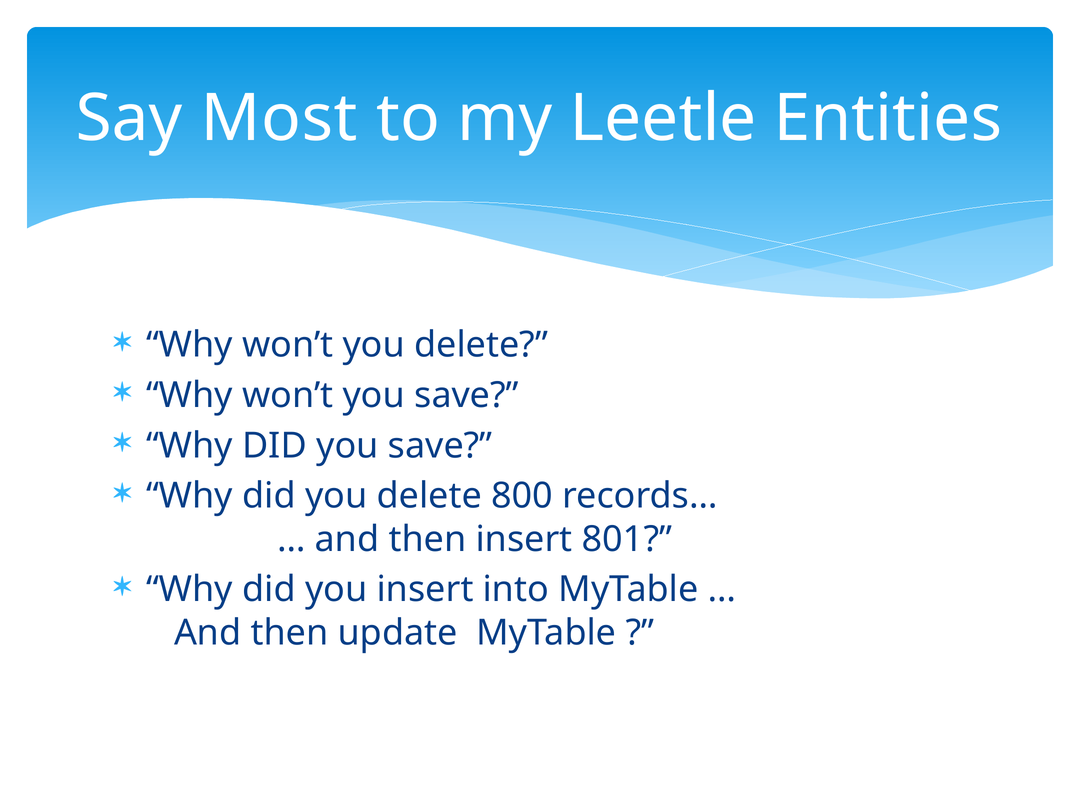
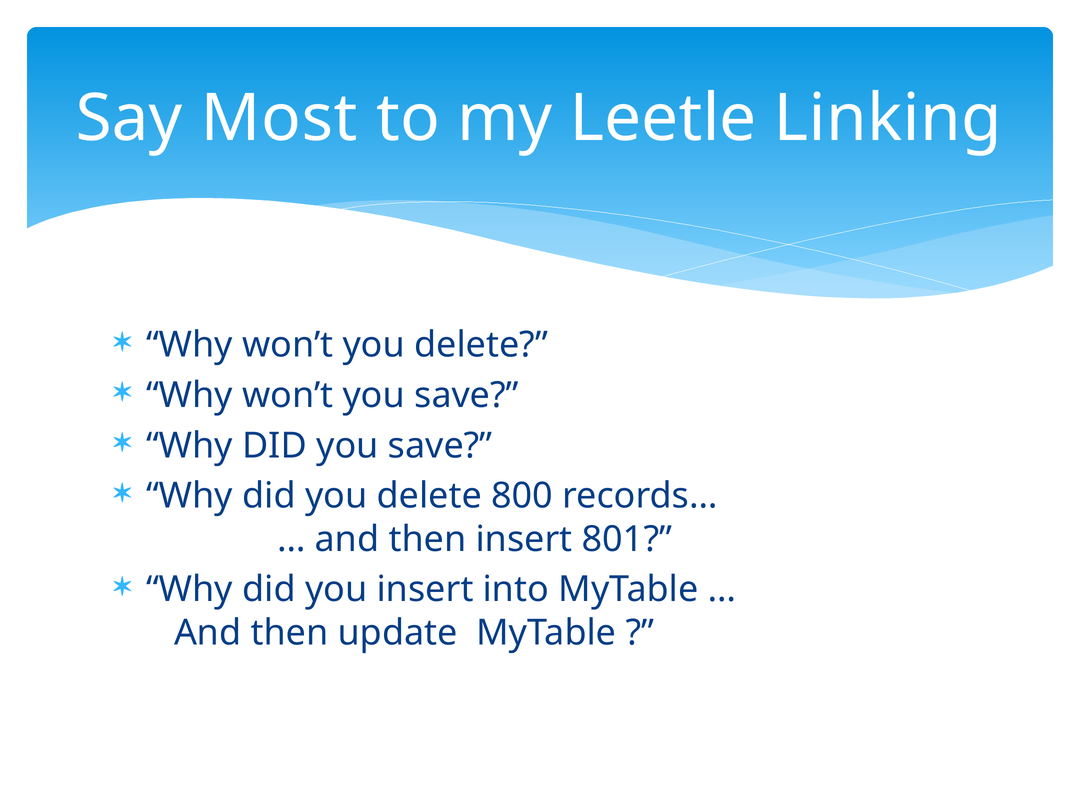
Entities: Entities -> Linking
